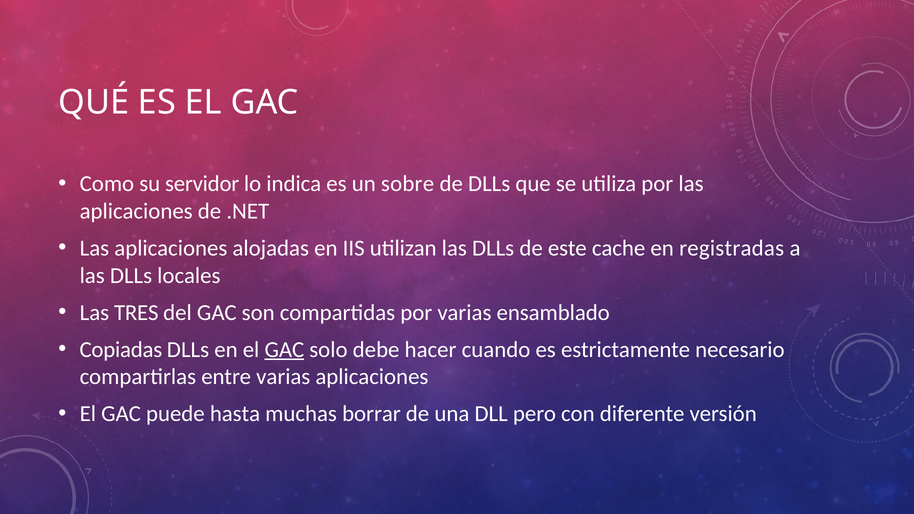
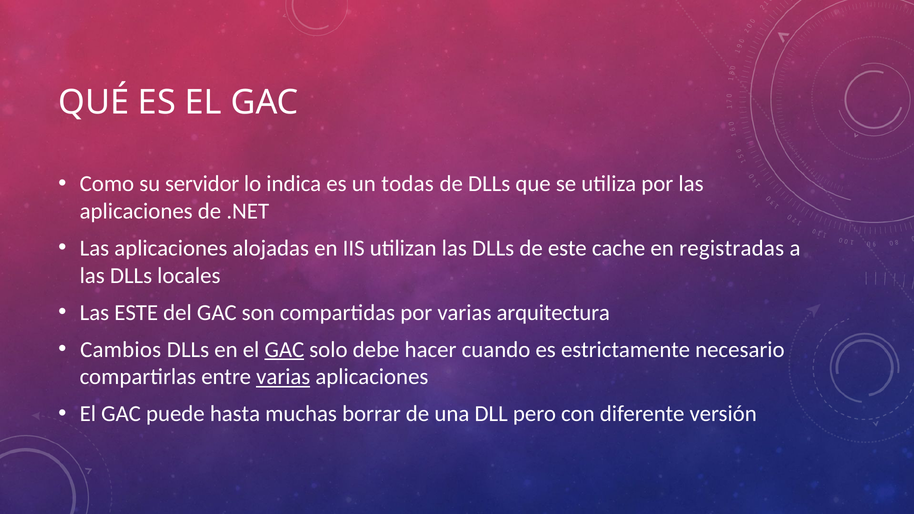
sobre: sobre -> todas
Las TRES: TRES -> ESTE
ensamblado: ensamblado -> arquitectura
Copiadas: Copiadas -> Cambios
varias at (283, 377) underline: none -> present
